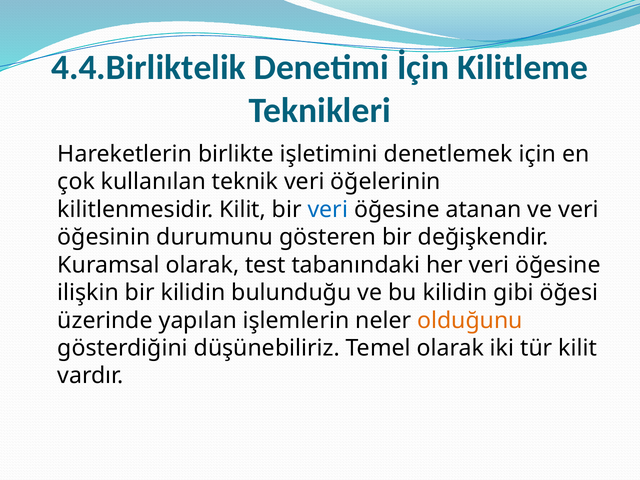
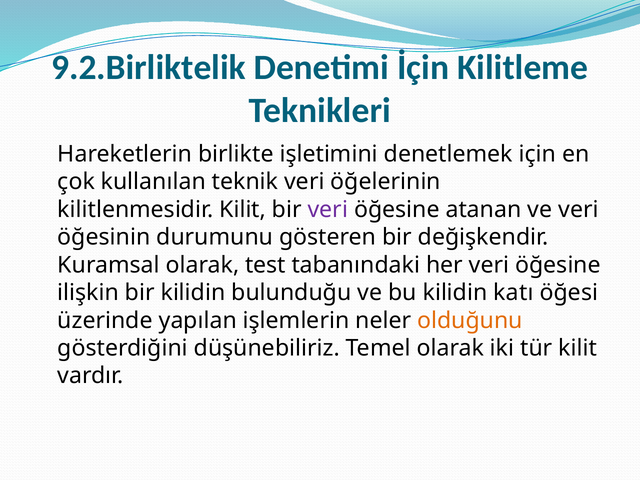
4.4.Birliktelik: 4.4.Birliktelik -> 9.2.Birliktelik
veri at (328, 210) colour: blue -> purple
gibi: gibi -> katı
